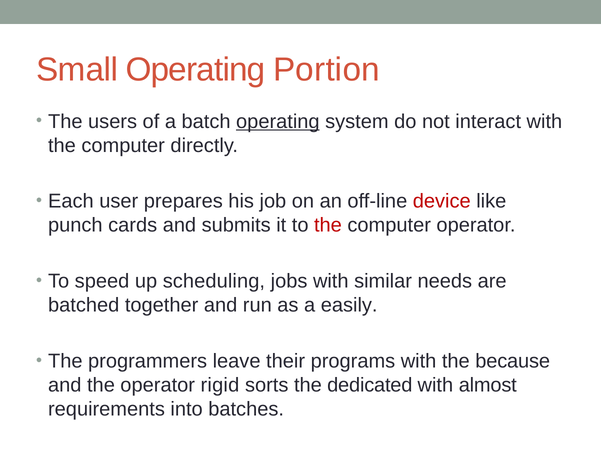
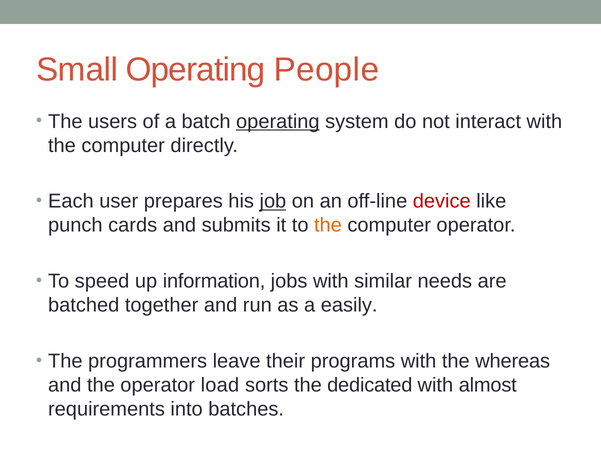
Portion: Portion -> People
job underline: none -> present
the at (328, 226) colour: red -> orange
scheduling: scheduling -> information
because: because -> whereas
rigid: rigid -> load
